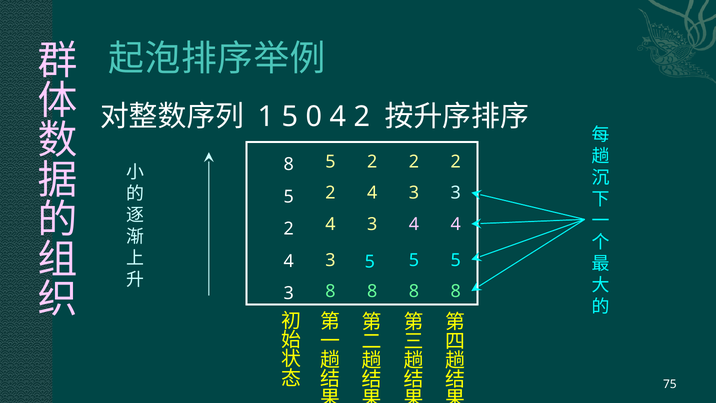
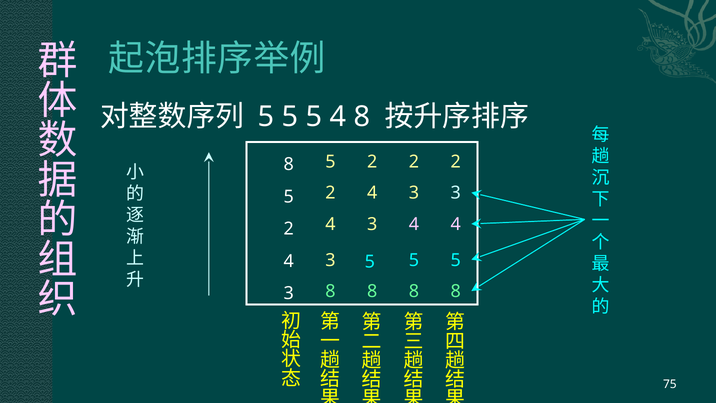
1 at (266, 117): 1 -> 5
0 at (314, 117): 0 -> 5
4 2: 2 -> 8
